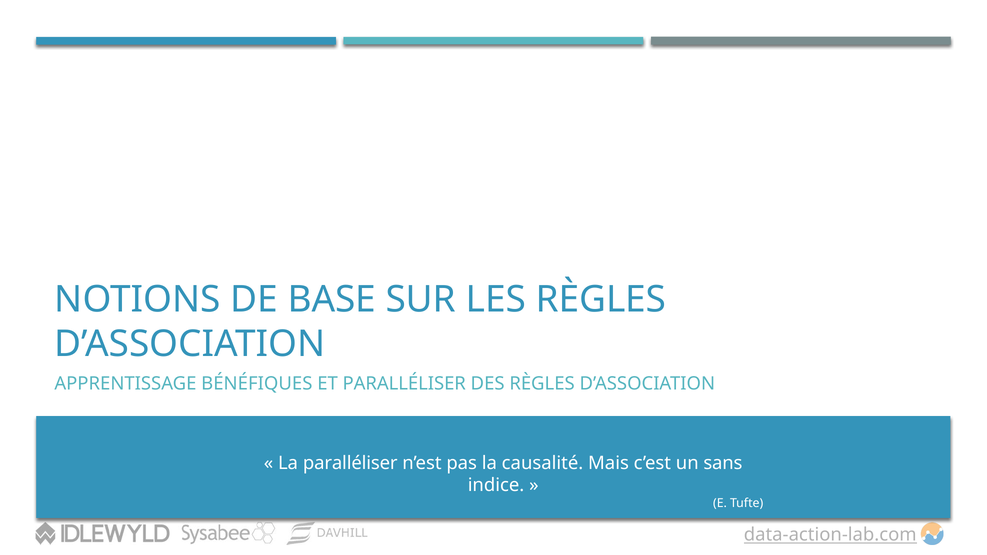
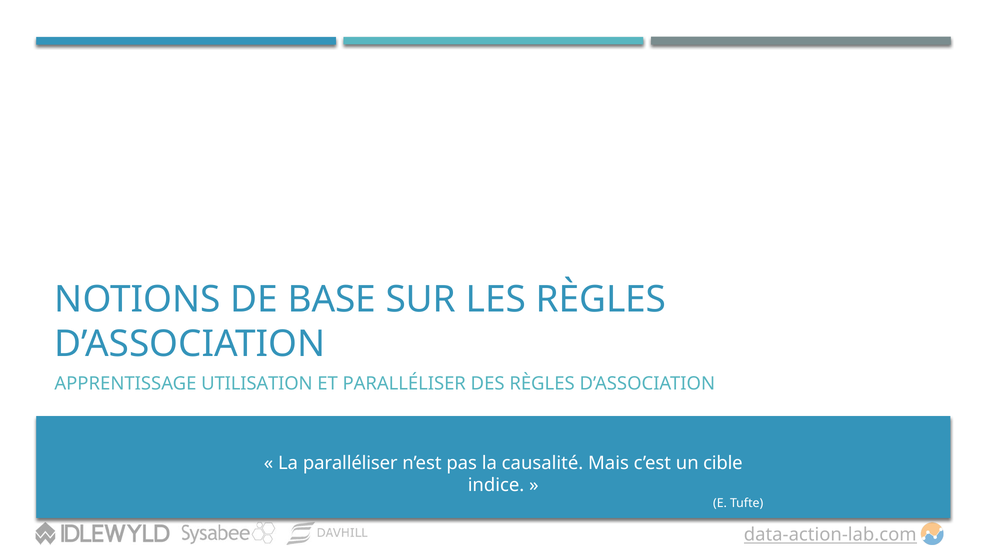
BÉNÉFIQUES: BÉNÉFIQUES -> UTILISATION
sans: sans -> cible
